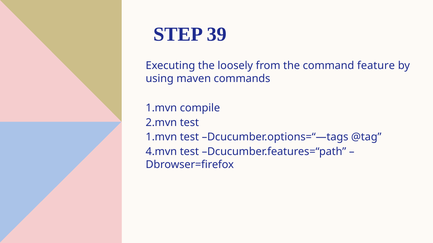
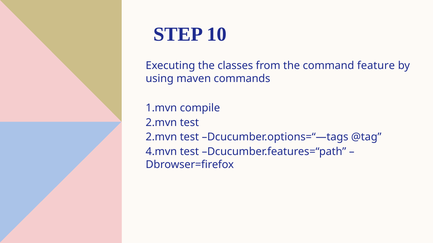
39: 39 -> 10
loosely: loosely -> classes
1.mvn at (161, 137): 1.mvn -> 2.mvn
